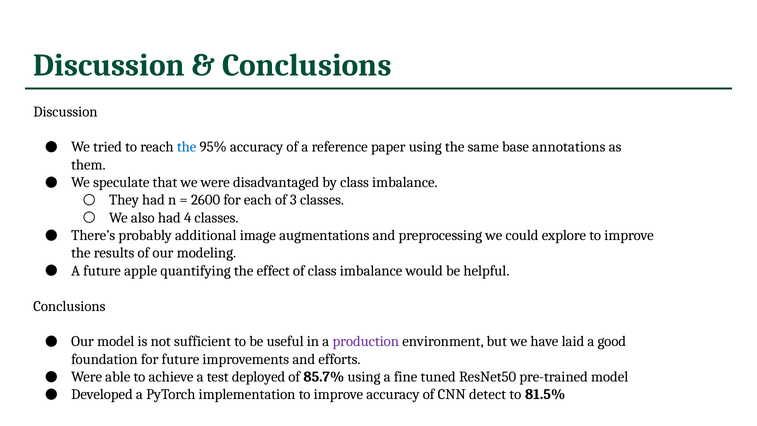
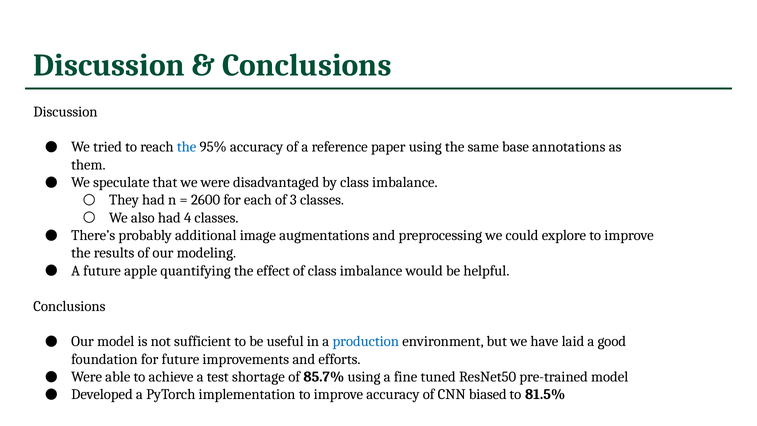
production colour: purple -> blue
deployed: deployed -> shortage
detect: detect -> biased
